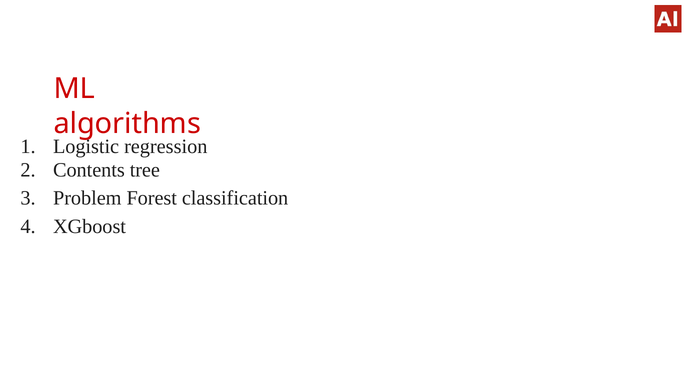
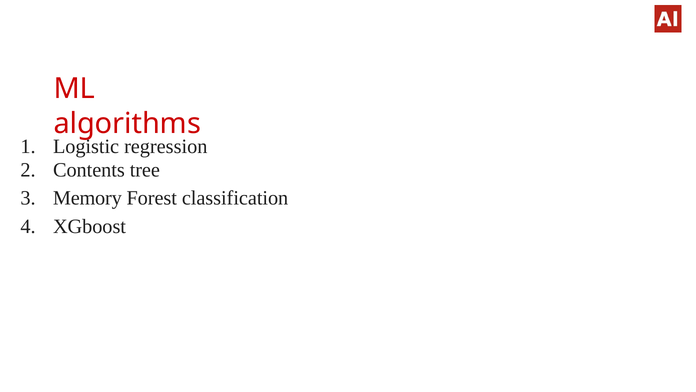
Problem: Problem -> Memory
